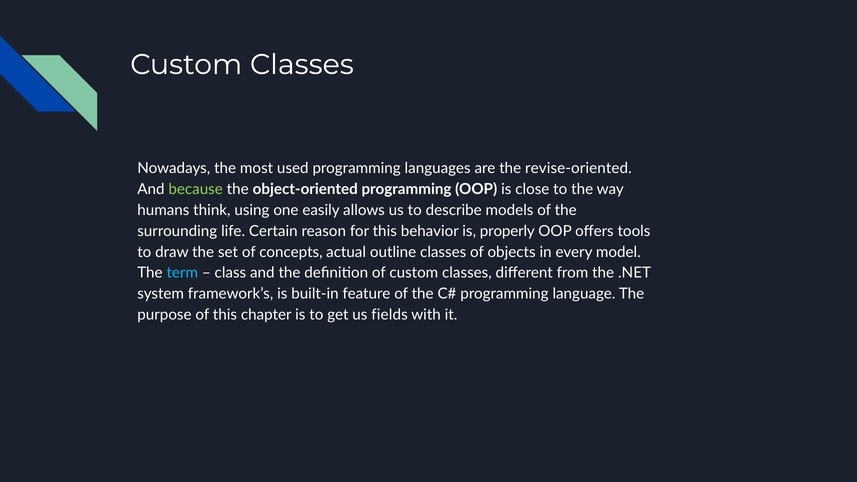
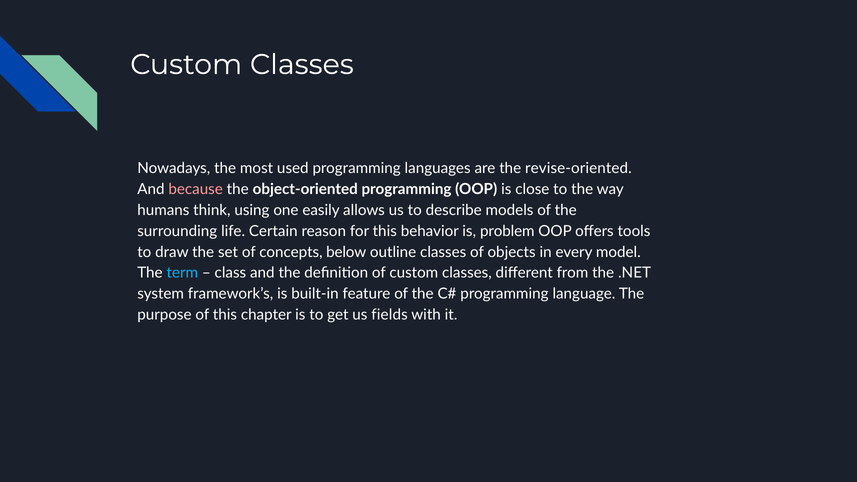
because colour: light green -> pink
properly: properly -> problem
actual: actual -> below
